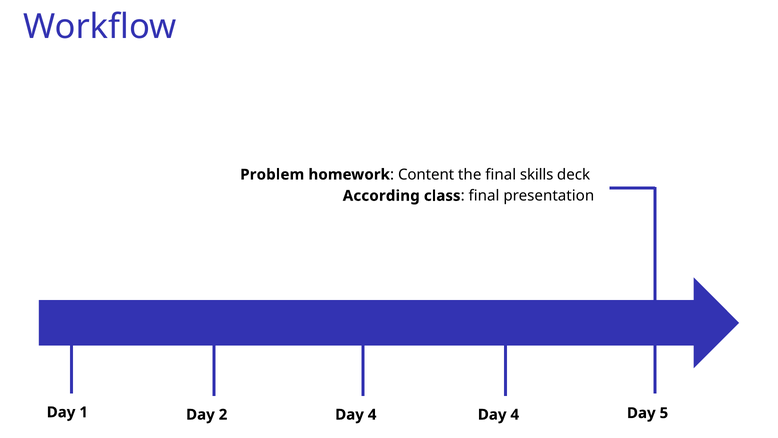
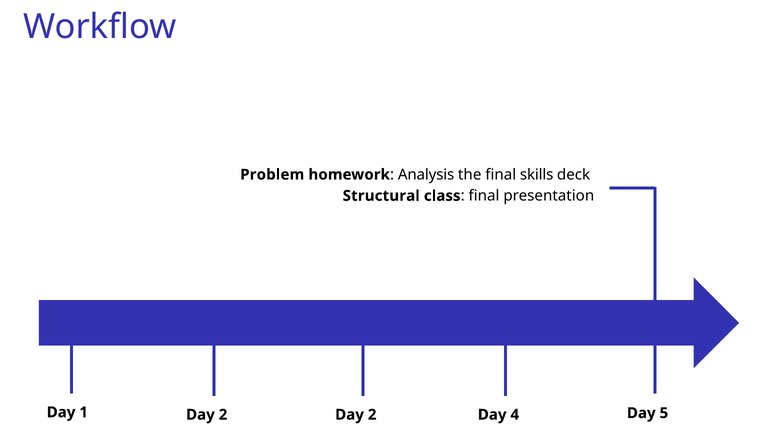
Content: Content -> Analysis
According: According -> Structural
2 Day 4: 4 -> 2
